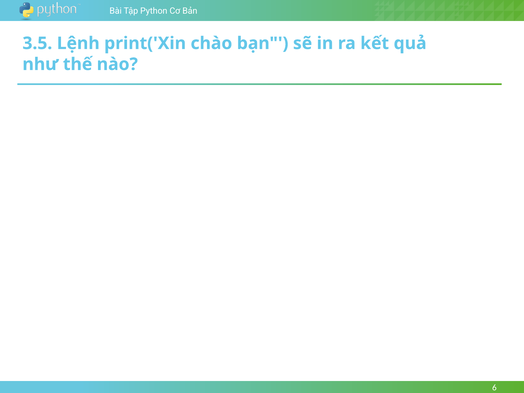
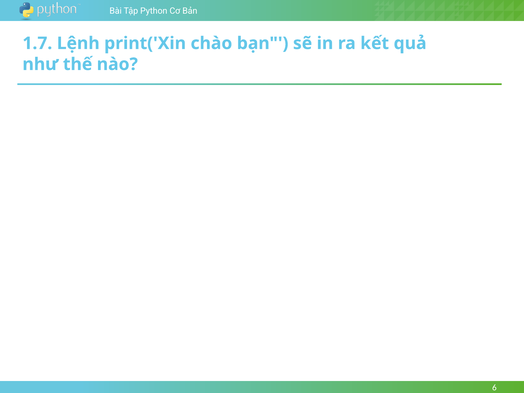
3.5: 3.5 -> 1.7
